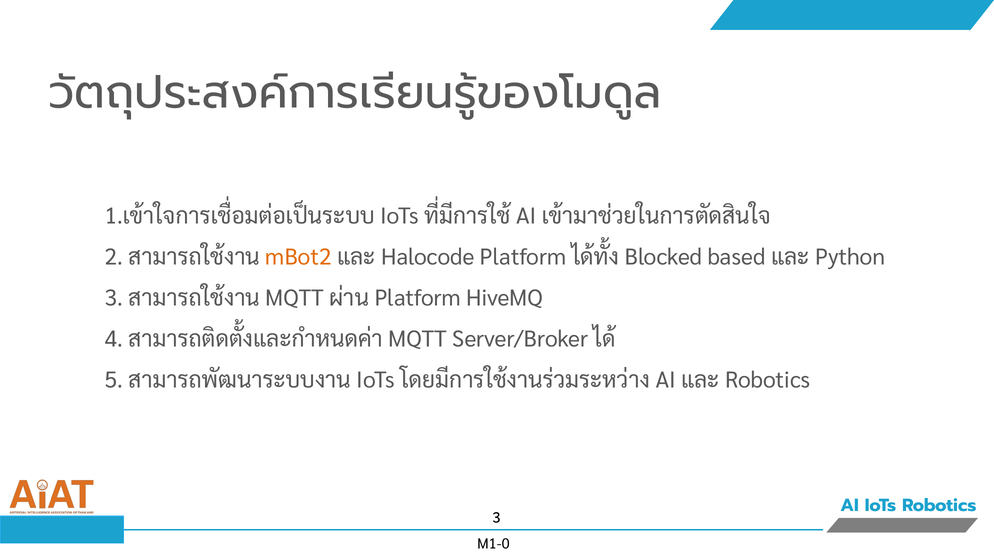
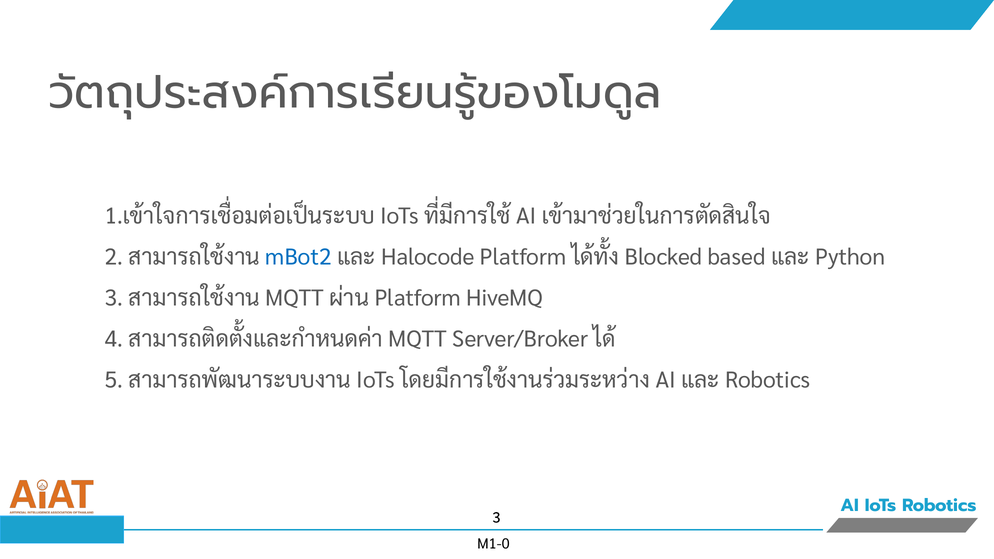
mBot2 colour: orange -> blue
